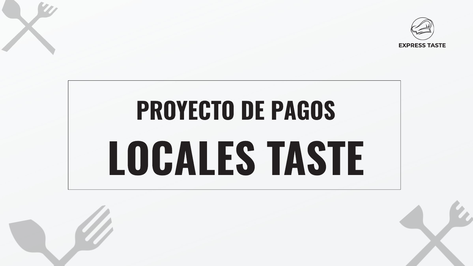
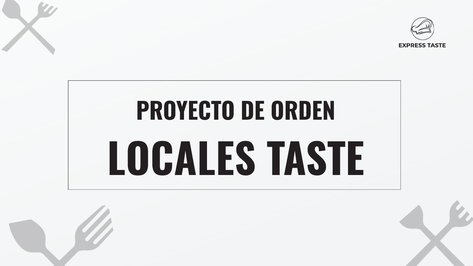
PAGOS: PAGOS -> ORDEN
